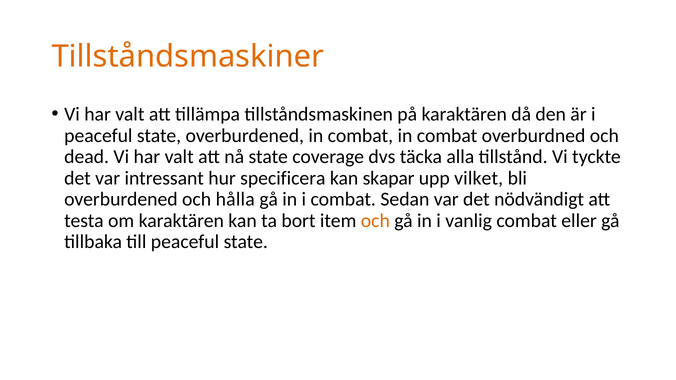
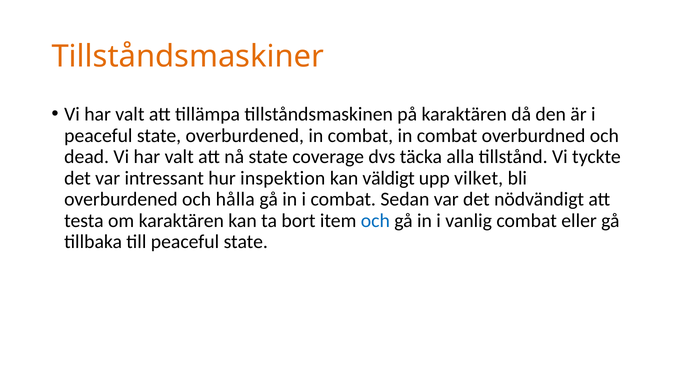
specificera: specificera -> inspektion
skapar: skapar -> väldigt
och at (375, 221) colour: orange -> blue
